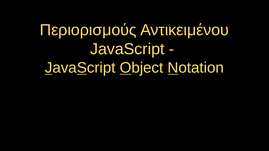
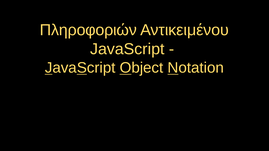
Περιορισμούς: Περιορισμούς -> Πληροφοριών
